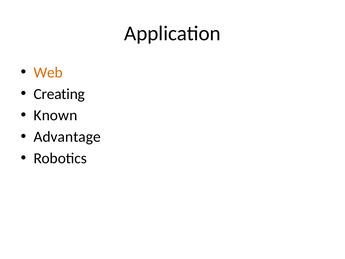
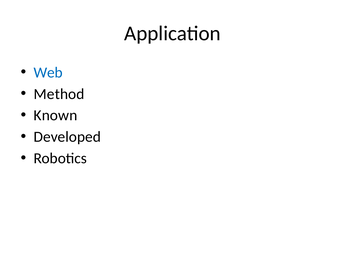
Web colour: orange -> blue
Creating: Creating -> Method
Advantage: Advantage -> Developed
